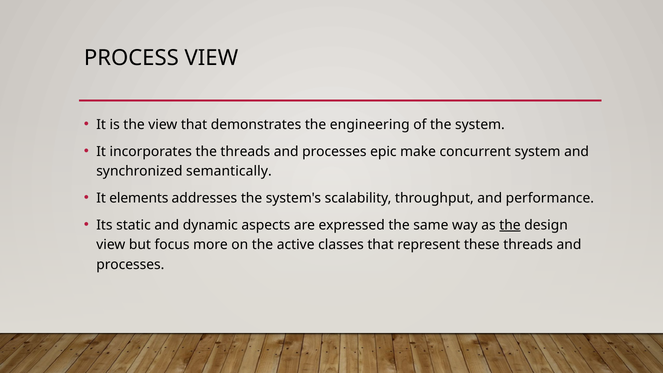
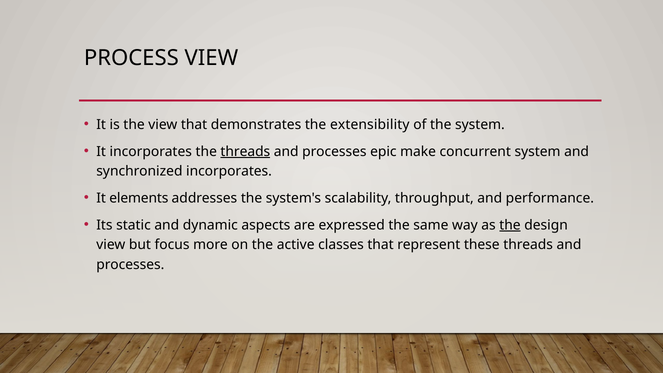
engineering: engineering -> extensibility
threads at (245, 151) underline: none -> present
synchronized semantically: semantically -> incorporates
